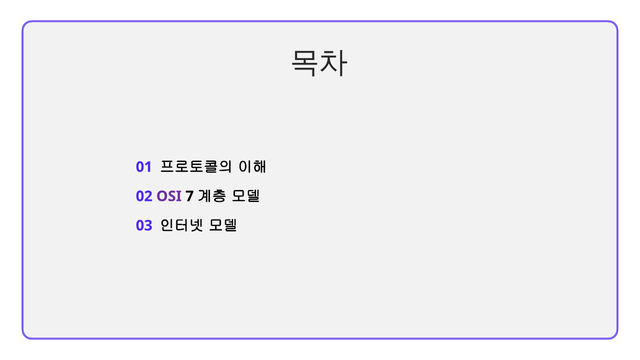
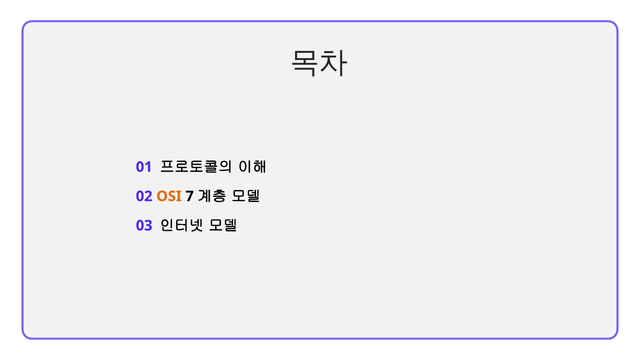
OSI colour: purple -> orange
